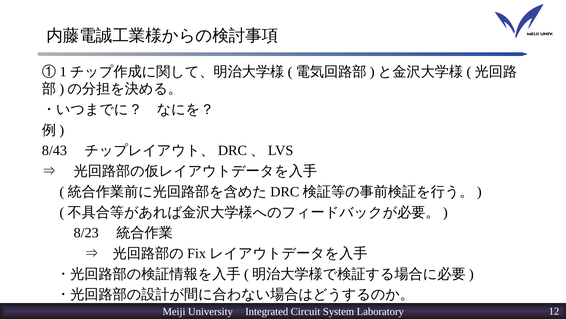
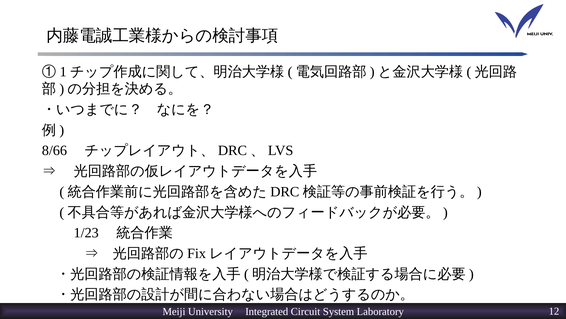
8/43: 8/43 -> 8/66
8/23: 8/23 -> 1/23
